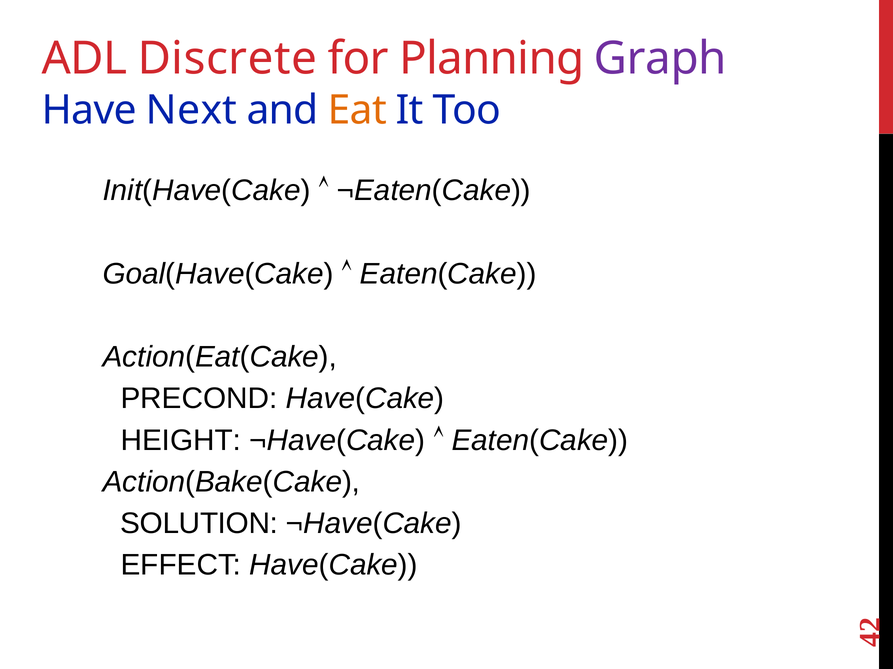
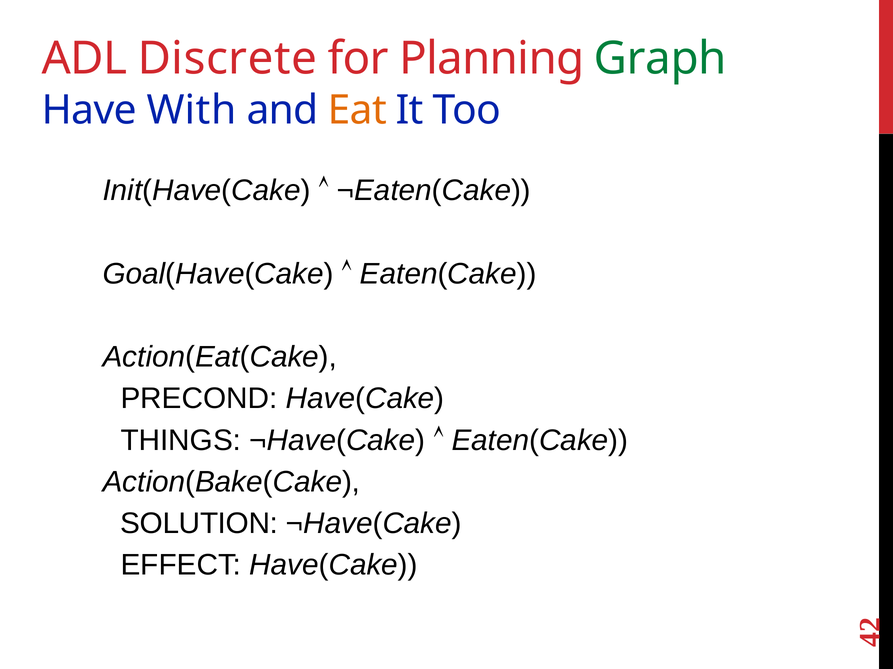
Graph colour: purple -> green
Next: Next -> With
HEIGHT: HEIGHT -> THINGS
